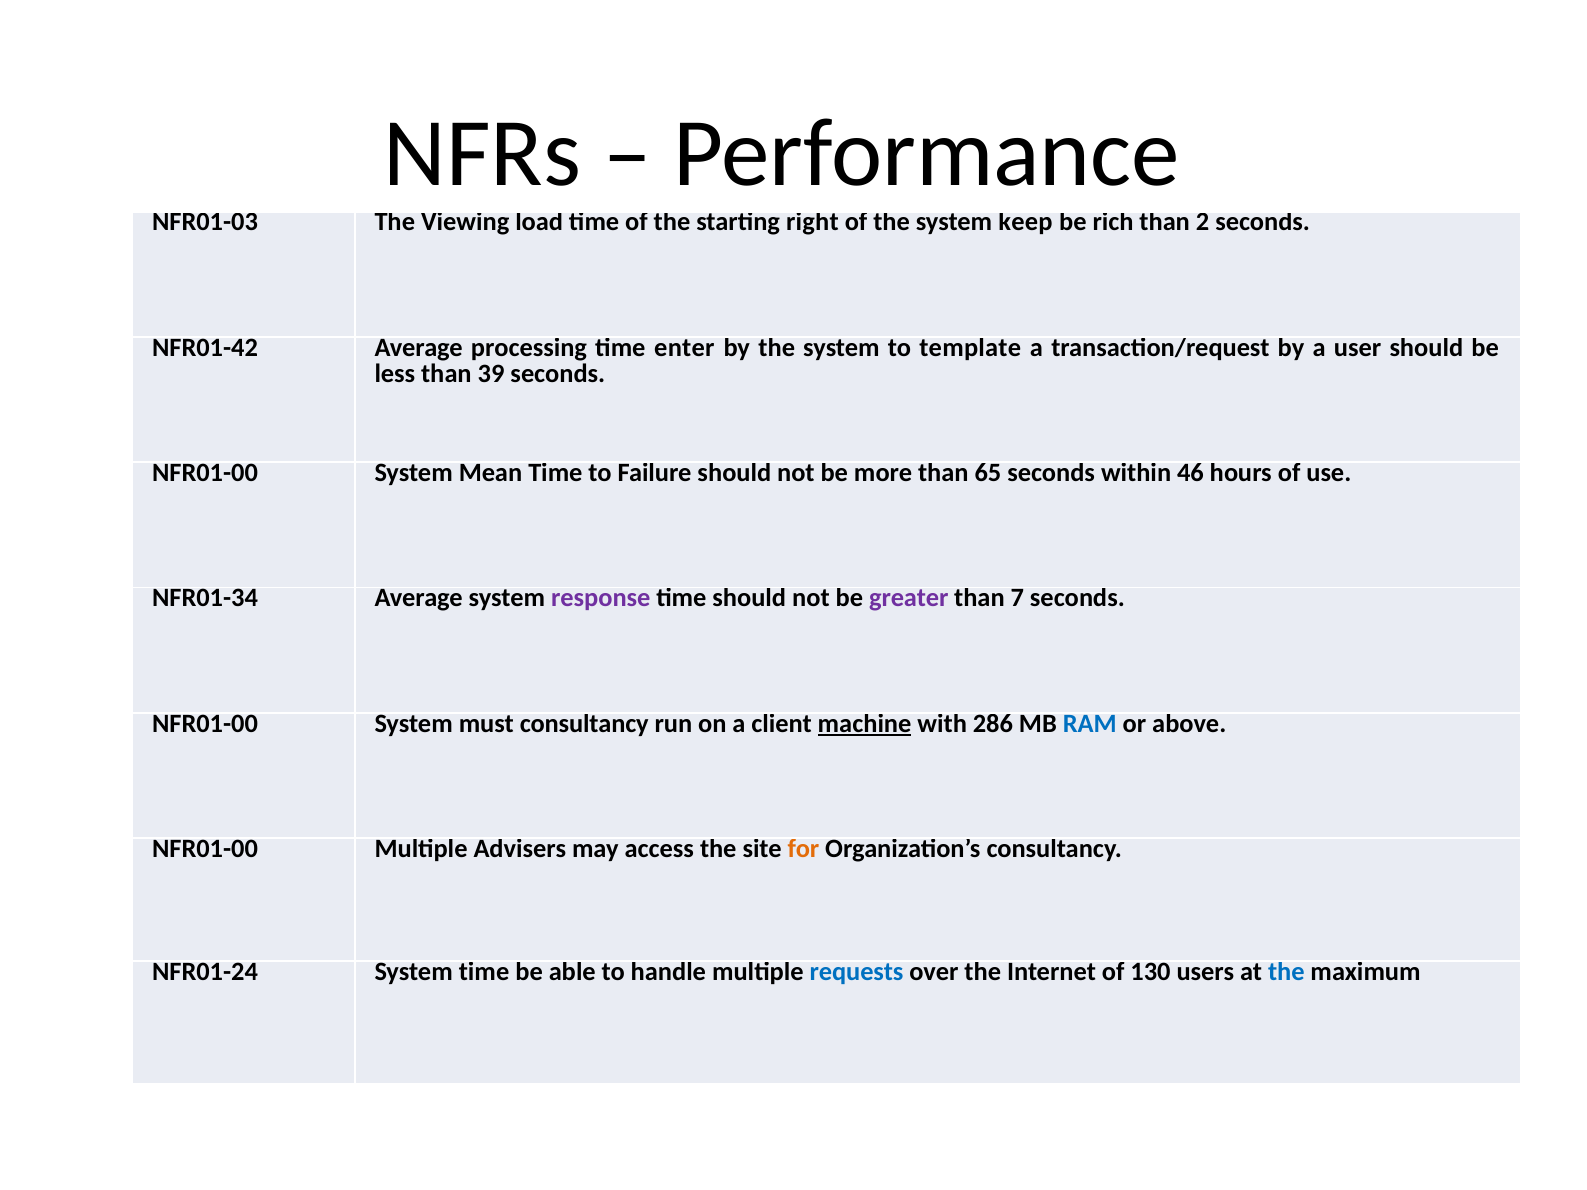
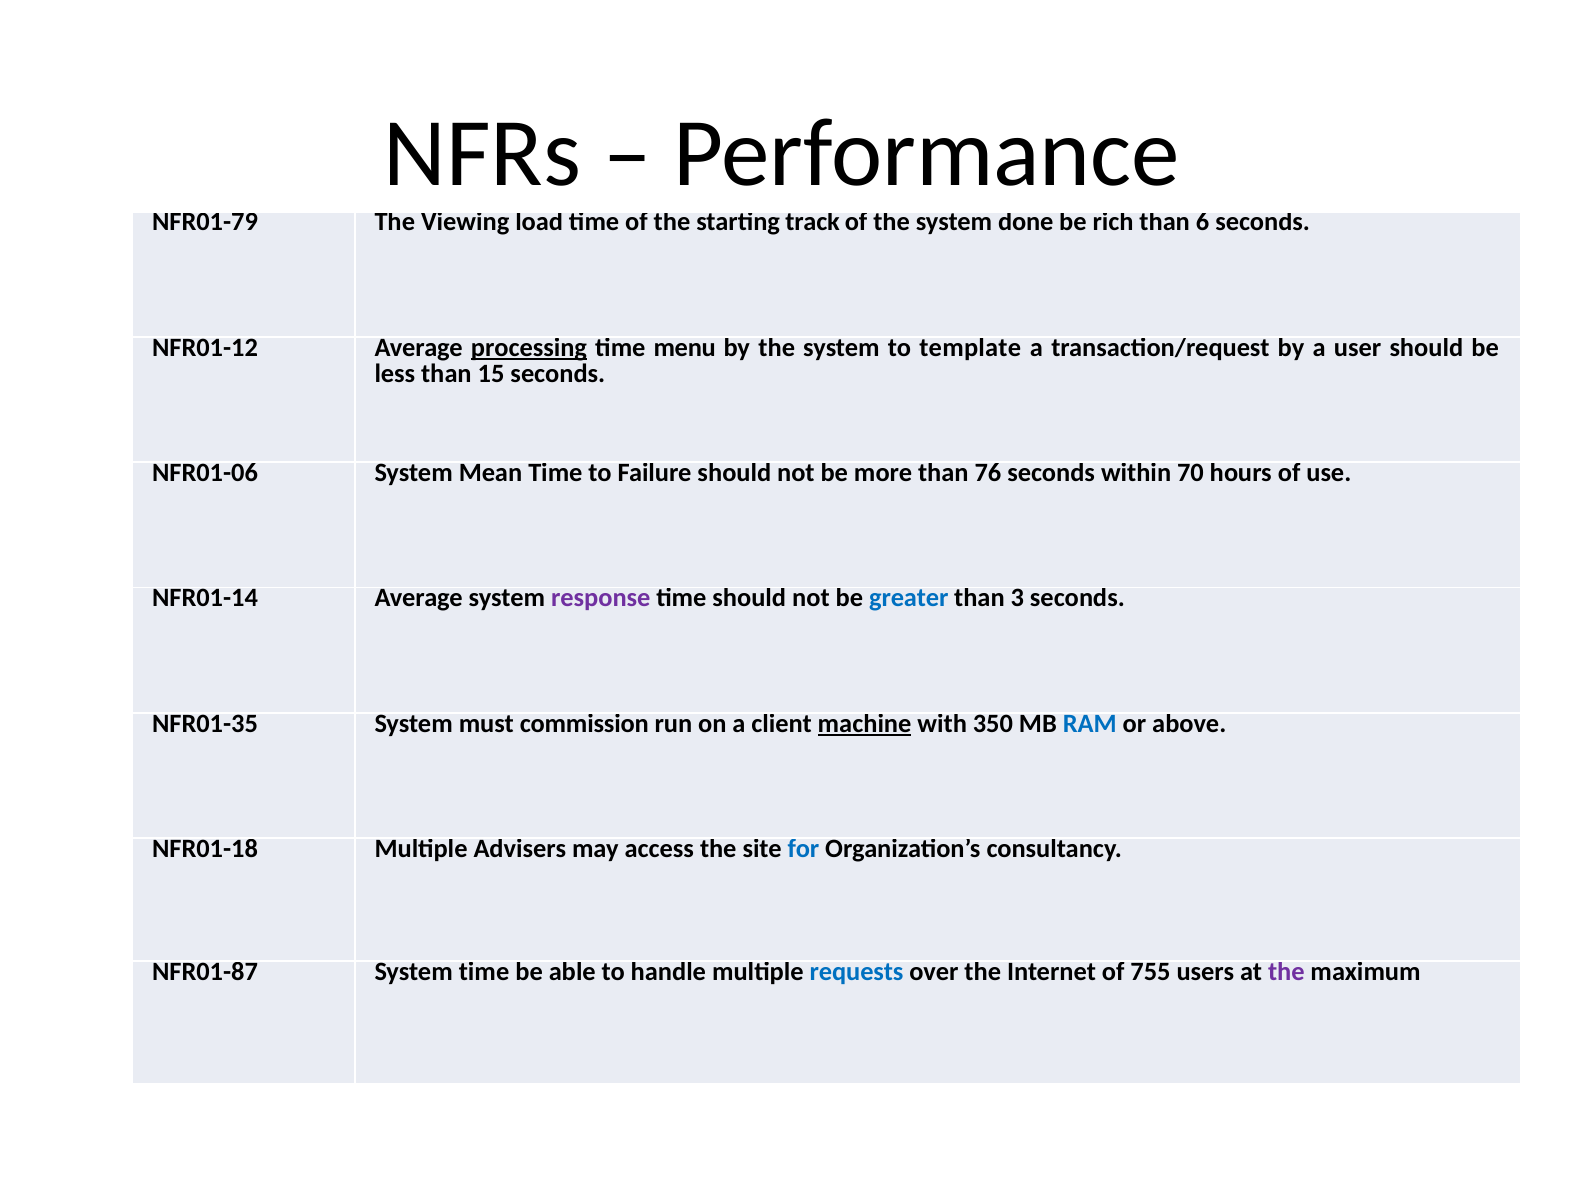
NFR01-03: NFR01-03 -> NFR01-79
right: right -> track
keep: keep -> done
2: 2 -> 6
NFR01-42: NFR01-42 -> NFR01-12
processing underline: none -> present
enter: enter -> menu
39: 39 -> 15
NFR01-00 at (205, 473): NFR01-00 -> NFR01-06
65: 65 -> 76
46: 46 -> 70
NFR01-34: NFR01-34 -> NFR01-14
greater colour: purple -> blue
7: 7 -> 3
NFR01-00 at (205, 724): NFR01-00 -> NFR01-35
must consultancy: consultancy -> commission
286: 286 -> 350
NFR01-00 at (205, 849): NFR01-00 -> NFR01-18
for colour: orange -> blue
NFR01-24: NFR01-24 -> NFR01-87
130: 130 -> 755
the at (1286, 972) colour: blue -> purple
